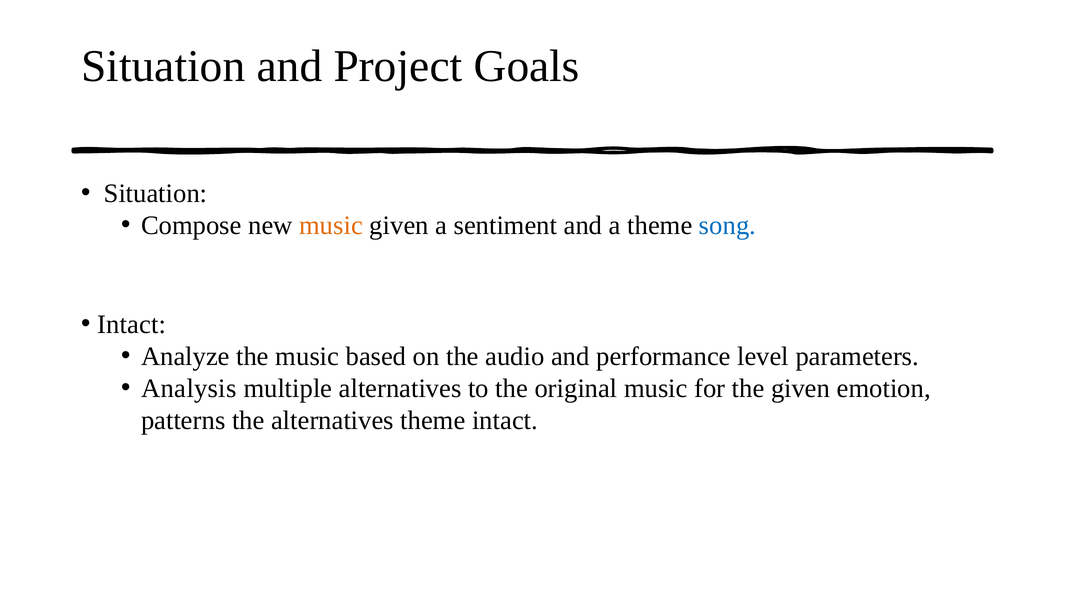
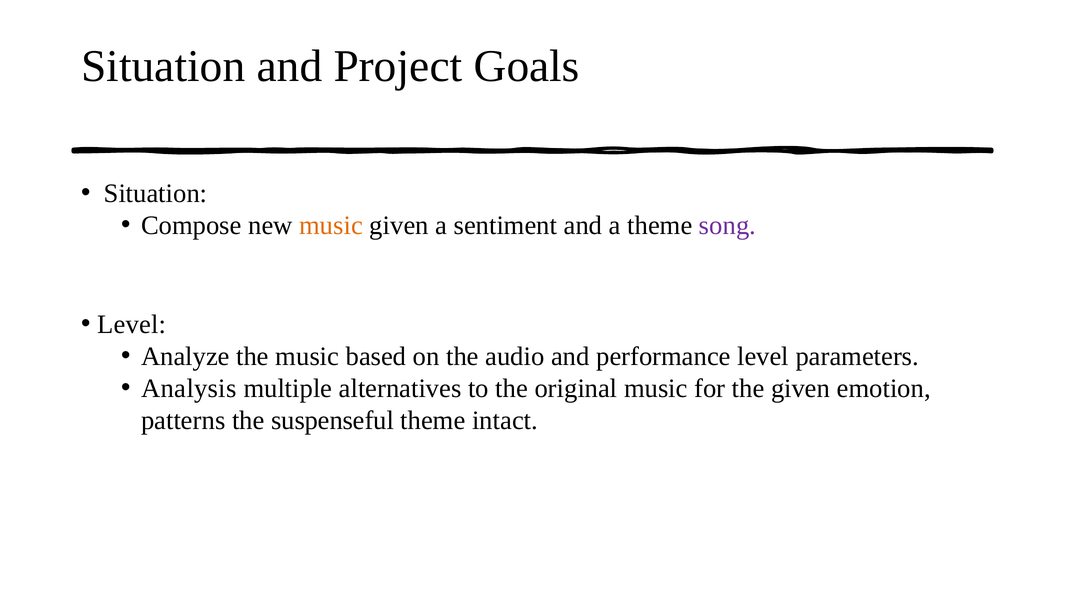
song colour: blue -> purple
Intact at (132, 325): Intact -> Level
the alternatives: alternatives -> suspenseful
